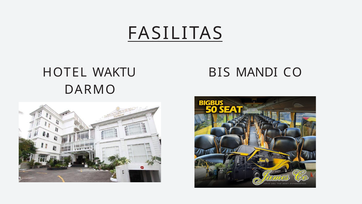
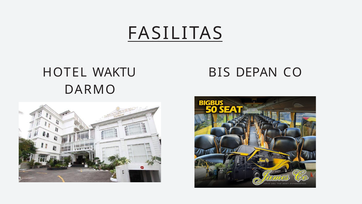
MANDI: MANDI -> DEPAN
